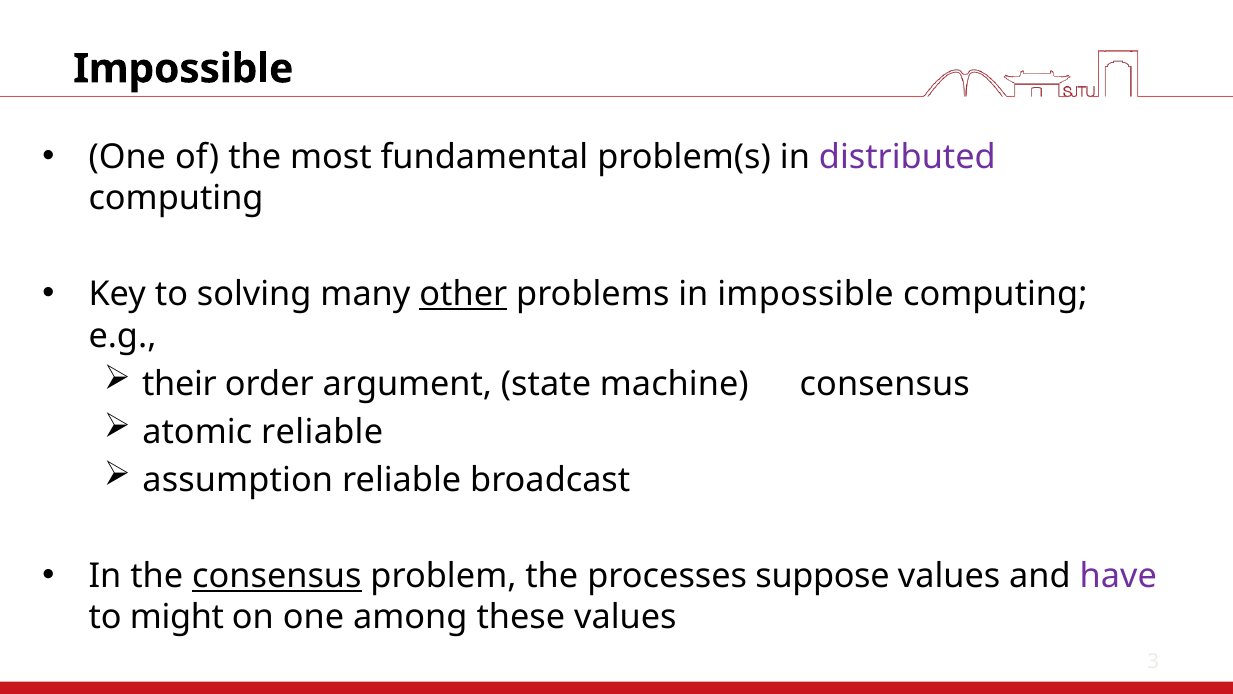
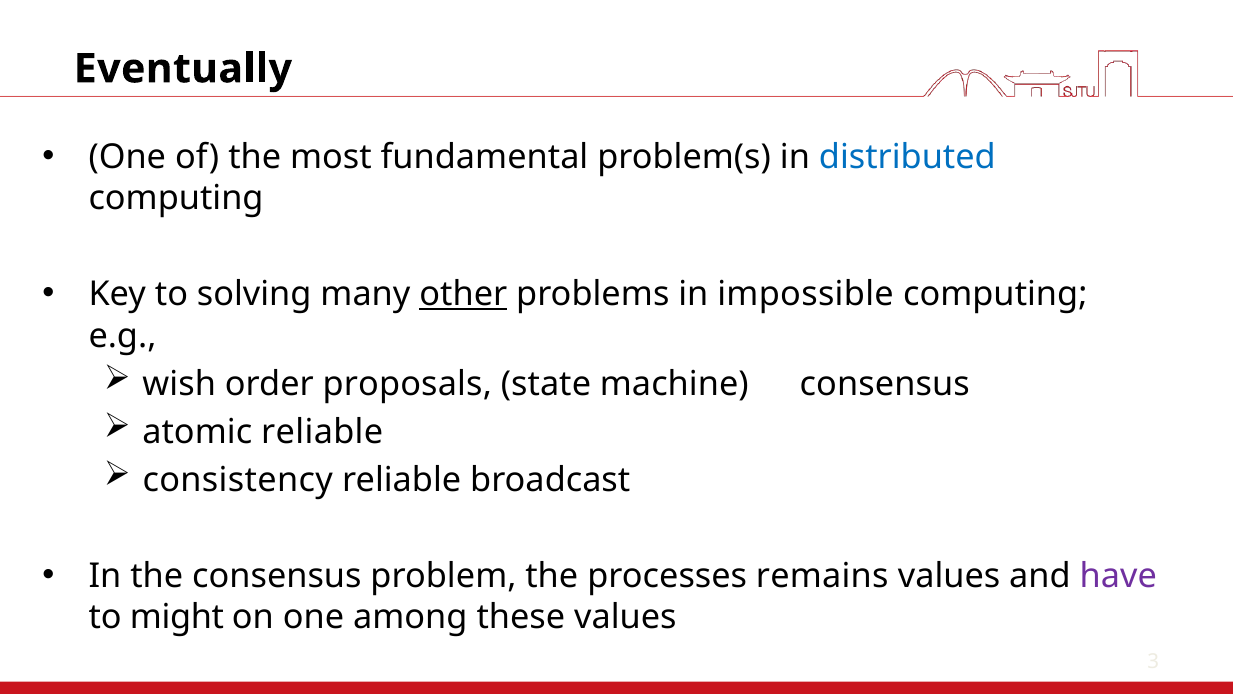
Impossible at (183, 69): Impossible -> Eventually
distributed colour: purple -> blue
their: their -> wish
argument: argument -> proposals
assumption: assumption -> consistency
consensus at (277, 576) underline: present -> none
suppose: suppose -> remains
